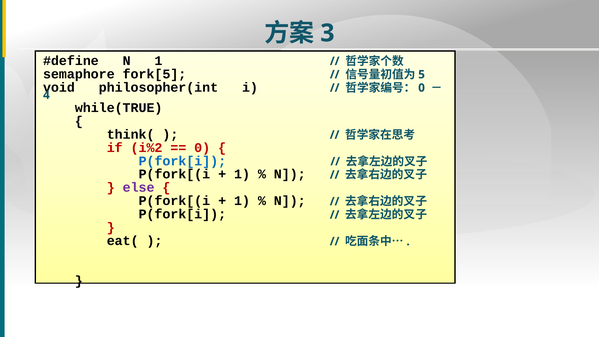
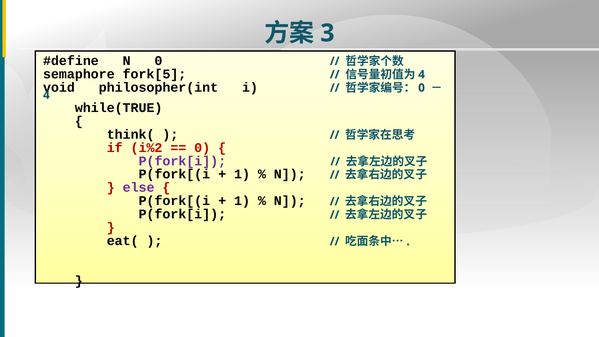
N 1: 1 -> 0
5 at (422, 75): 5 -> 4
P(fork[i at (182, 161) colour: blue -> purple
